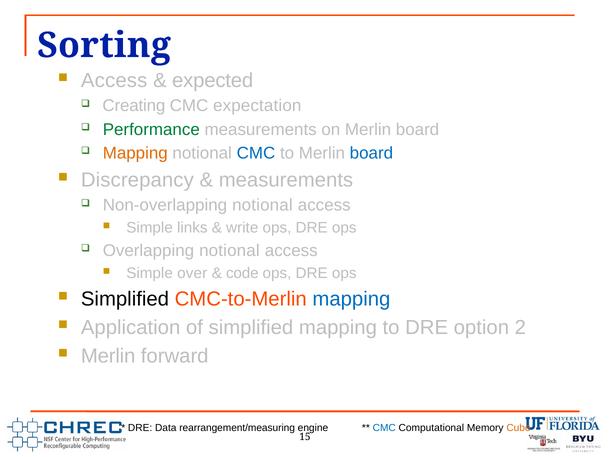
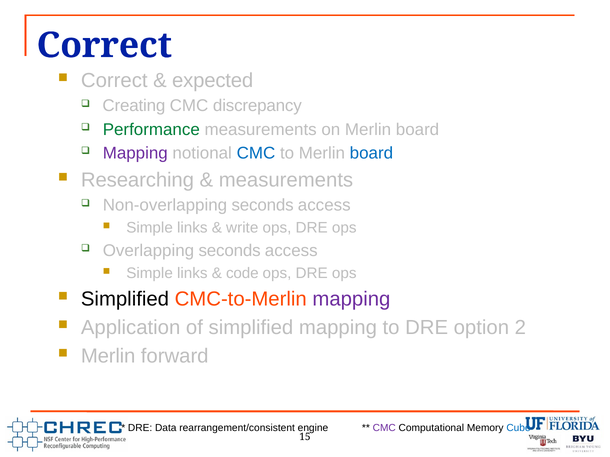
Sorting at (104, 45): Sorting -> Correct
Access at (114, 80): Access -> Correct
expectation: expectation -> discrepancy
Mapping at (135, 153) colour: orange -> purple
Discrepancy: Discrepancy -> Researching
Non-overlapping notional: notional -> seconds
Overlapping notional: notional -> seconds
over at (192, 274): over -> links
mapping at (351, 299) colour: blue -> purple
rearrangement/measuring: rearrangement/measuring -> rearrangement/consistent
CMC at (384, 428) colour: blue -> purple
Cube colour: orange -> blue
